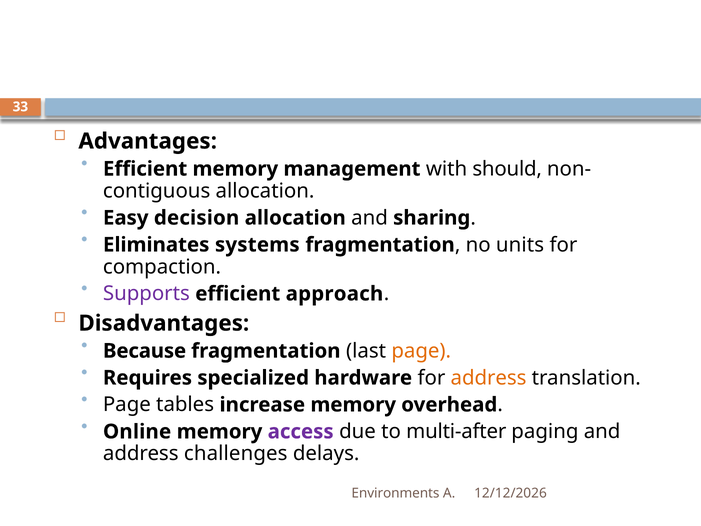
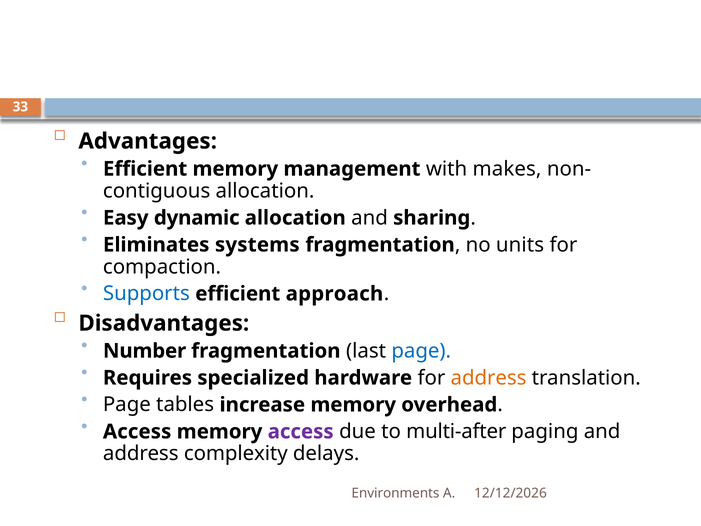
should: should -> makes
decision: decision -> dynamic
Supports colour: purple -> blue
Because: Because -> Number
page at (421, 351) colour: orange -> blue
Online at (137, 431): Online -> Access
challenges: challenges -> complexity
